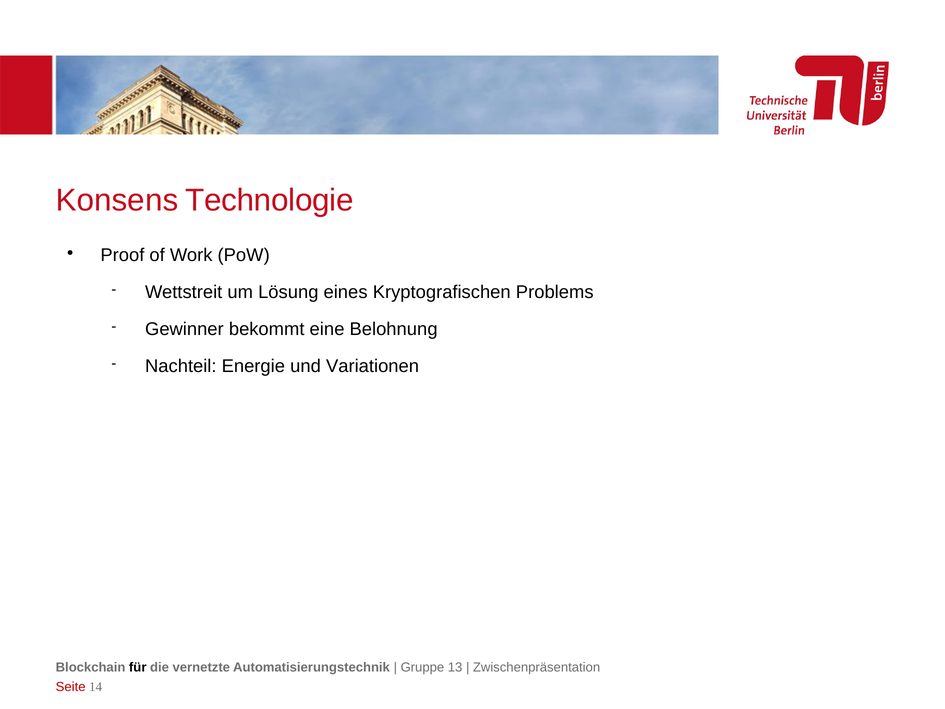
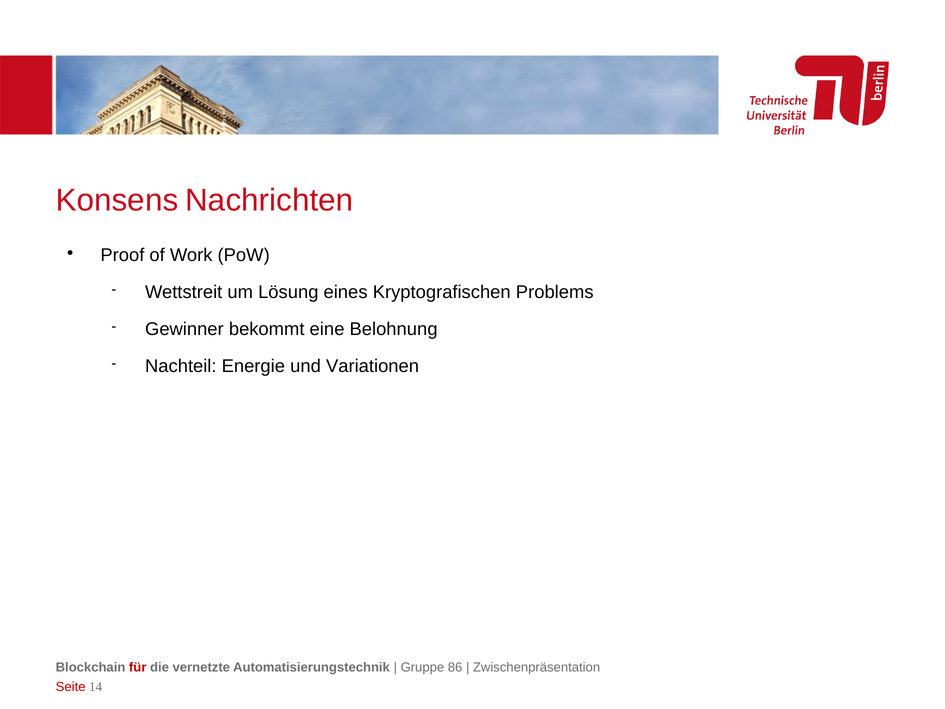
Technologie: Technologie -> Nachrichten
für colour: black -> red
13: 13 -> 86
